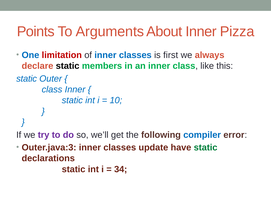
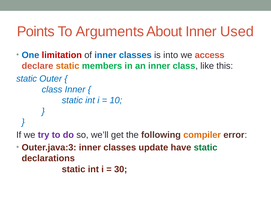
Pizza: Pizza -> Used
first: first -> into
always: always -> access
static at (68, 66) colour: black -> orange
compiler colour: blue -> orange
34: 34 -> 30
